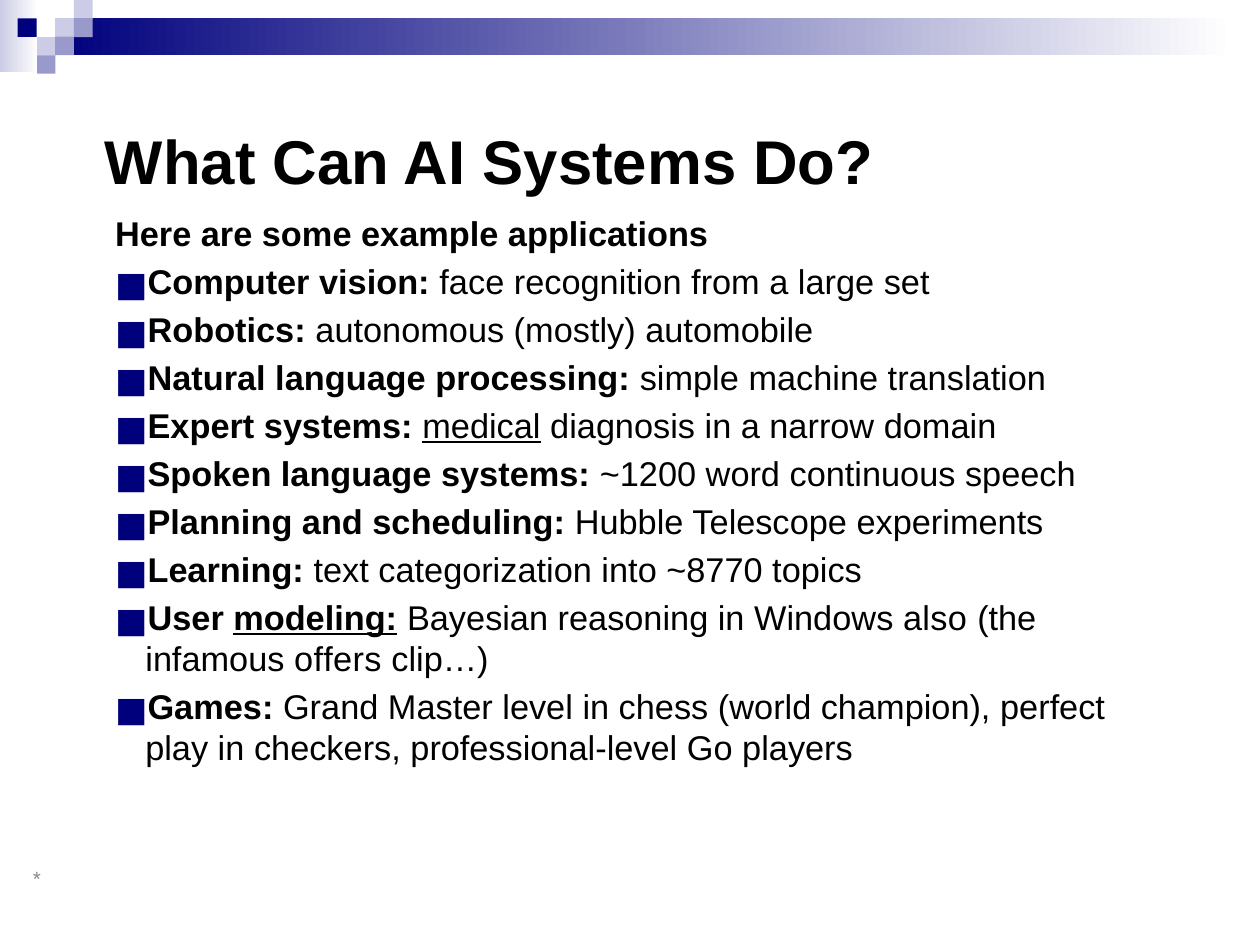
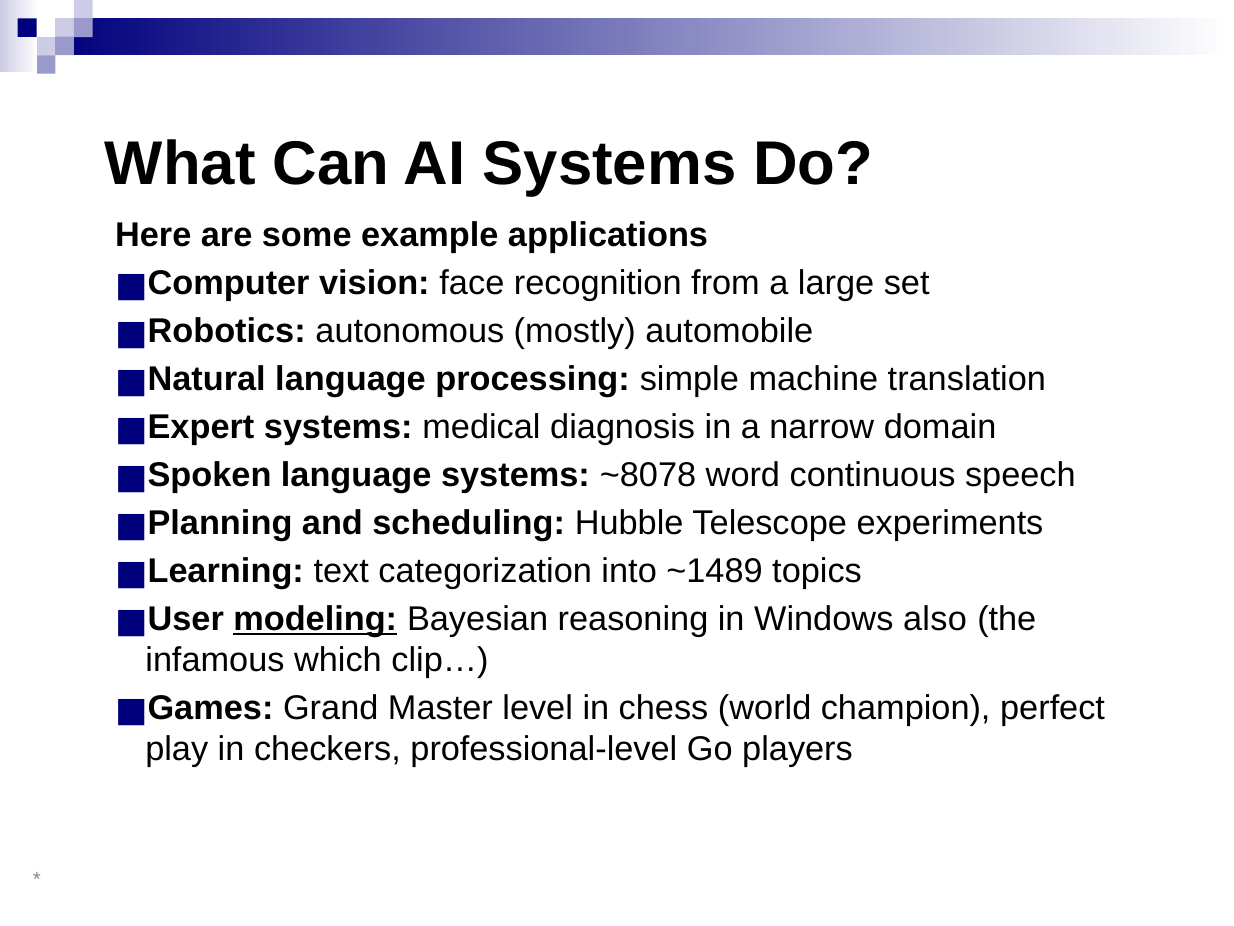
medical underline: present -> none
~1200: ~1200 -> ~8078
~8770: ~8770 -> ~1489
offers: offers -> which
